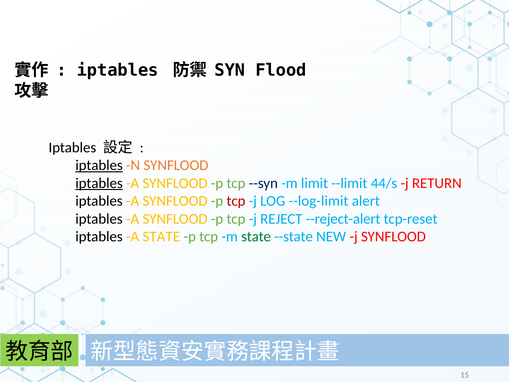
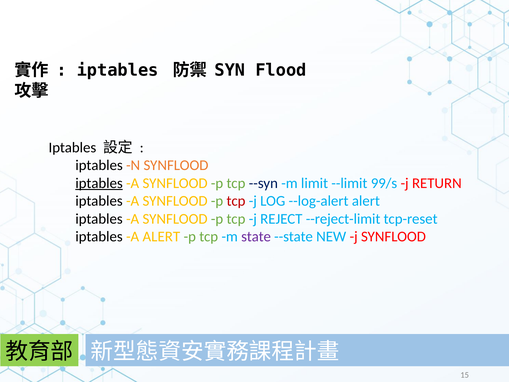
iptables at (99, 165) underline: present -> none
44/s: 44/s -> 99/s
--log-limit: --log-limit -> --log-alert
--reject-alert: --reject-alert -> --reject-limit
A STATE: STATE -> ALERT
state at (256, 236) colour: green -> purple
